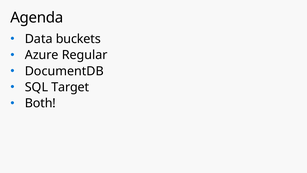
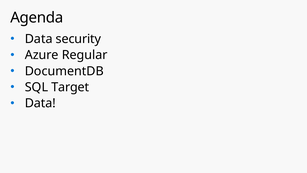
buckets: buckets -> security
Both at (40, 103): Both -> Data
